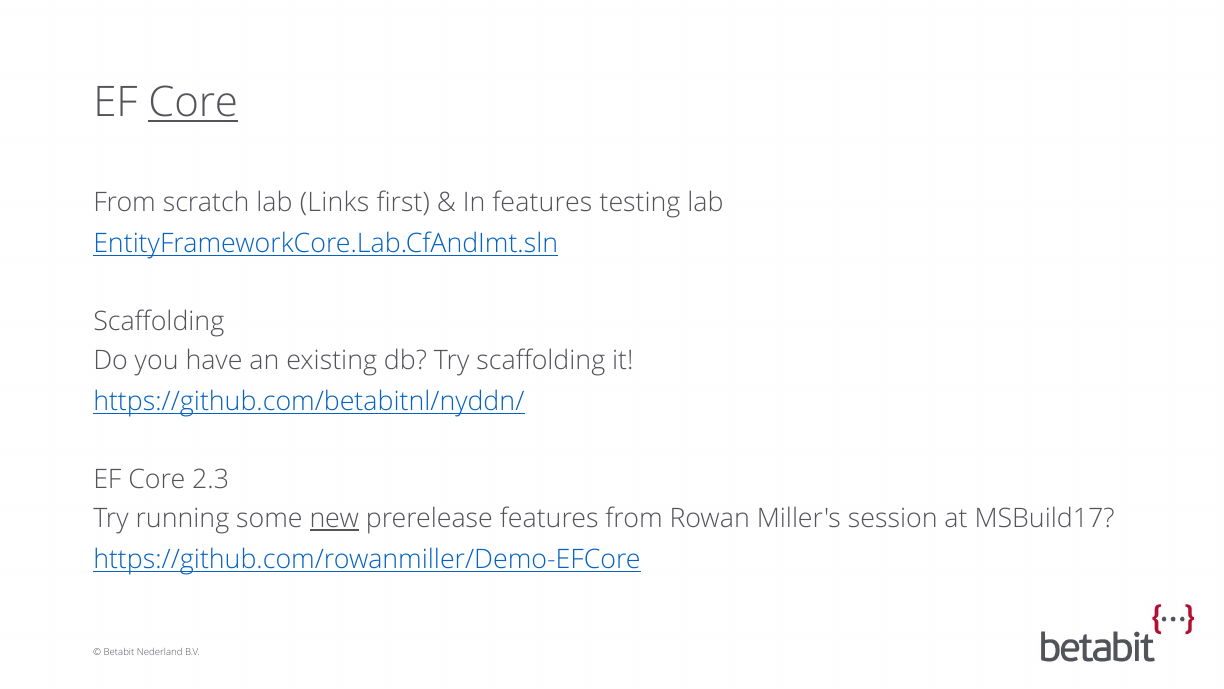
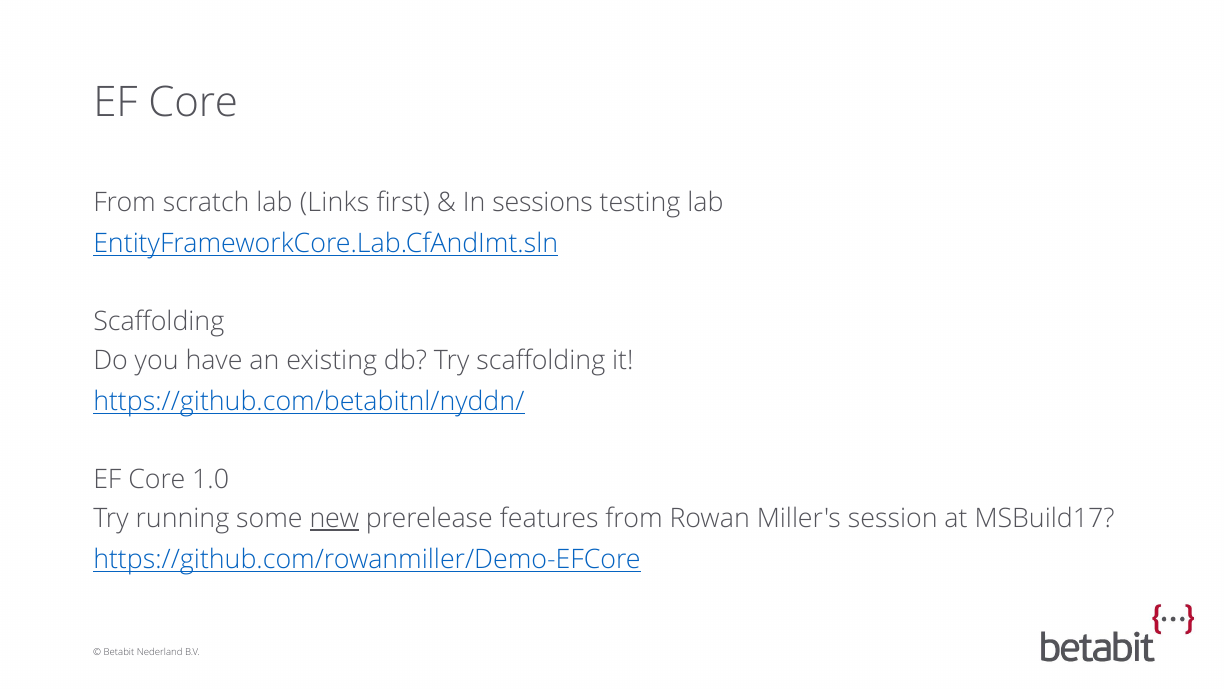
Core at (193, 103) underline: present -> none
In features: features -> sessions
2.3: 2.3 -> 1.0
